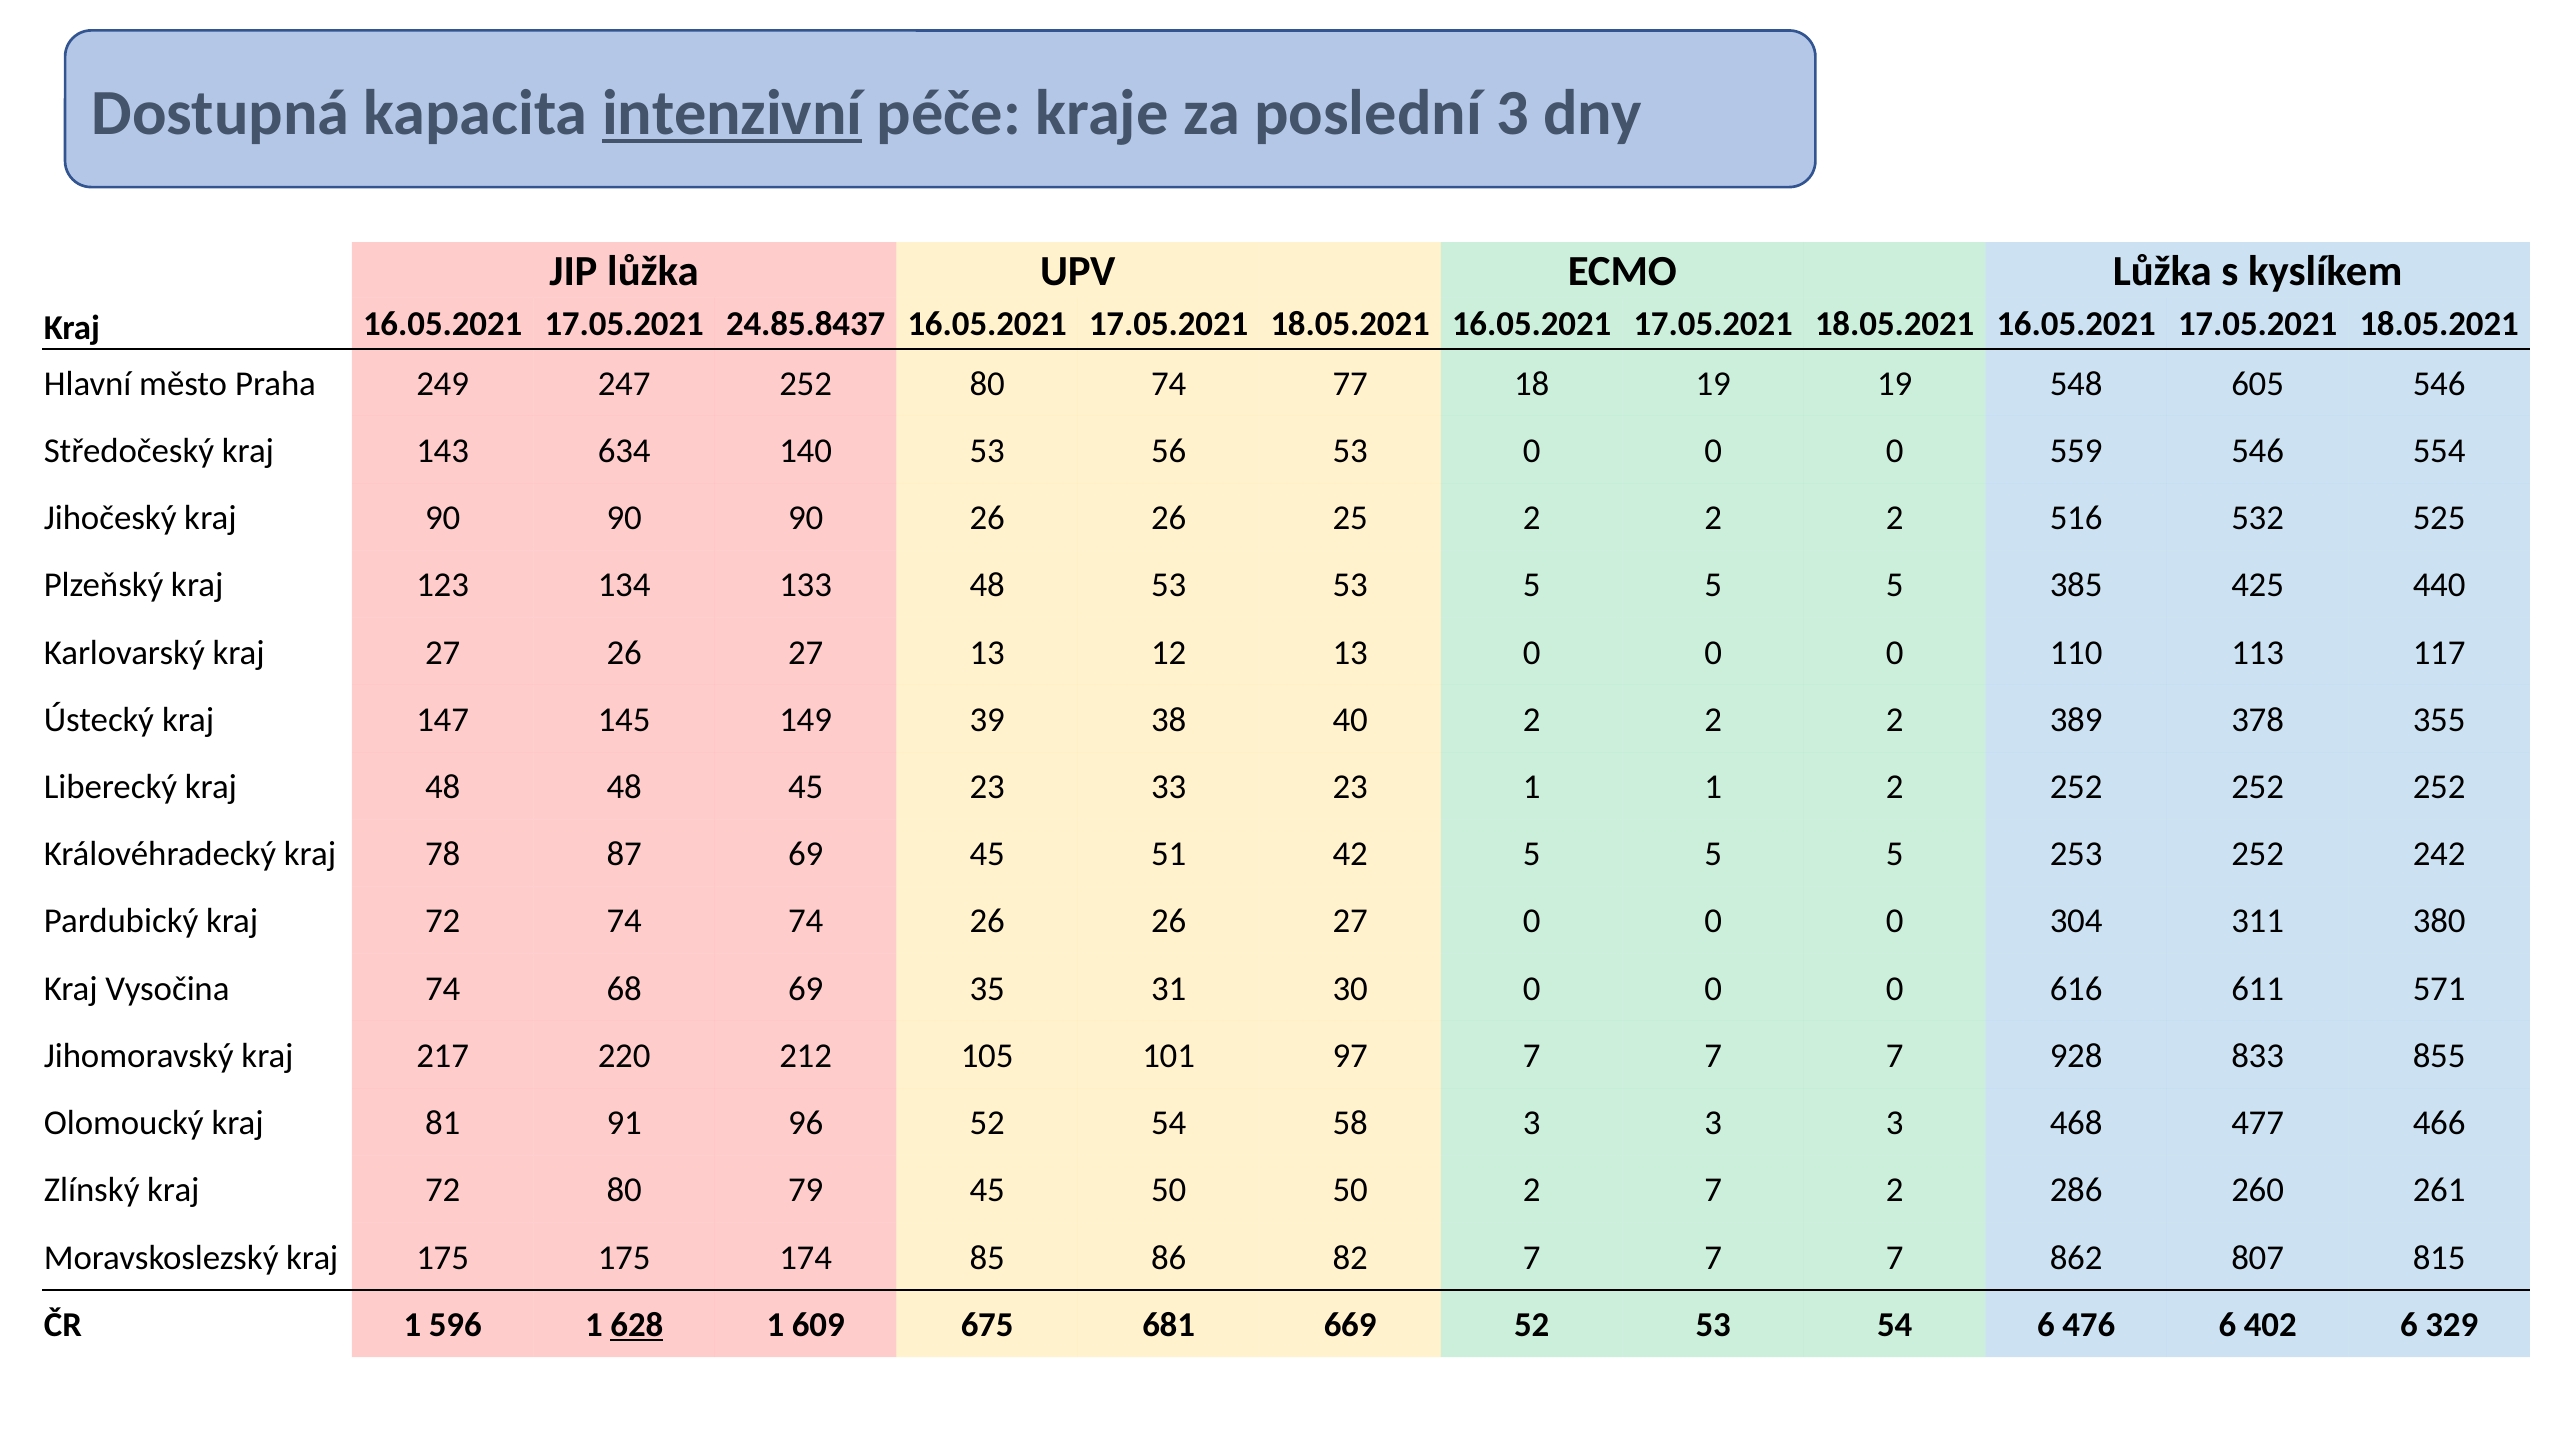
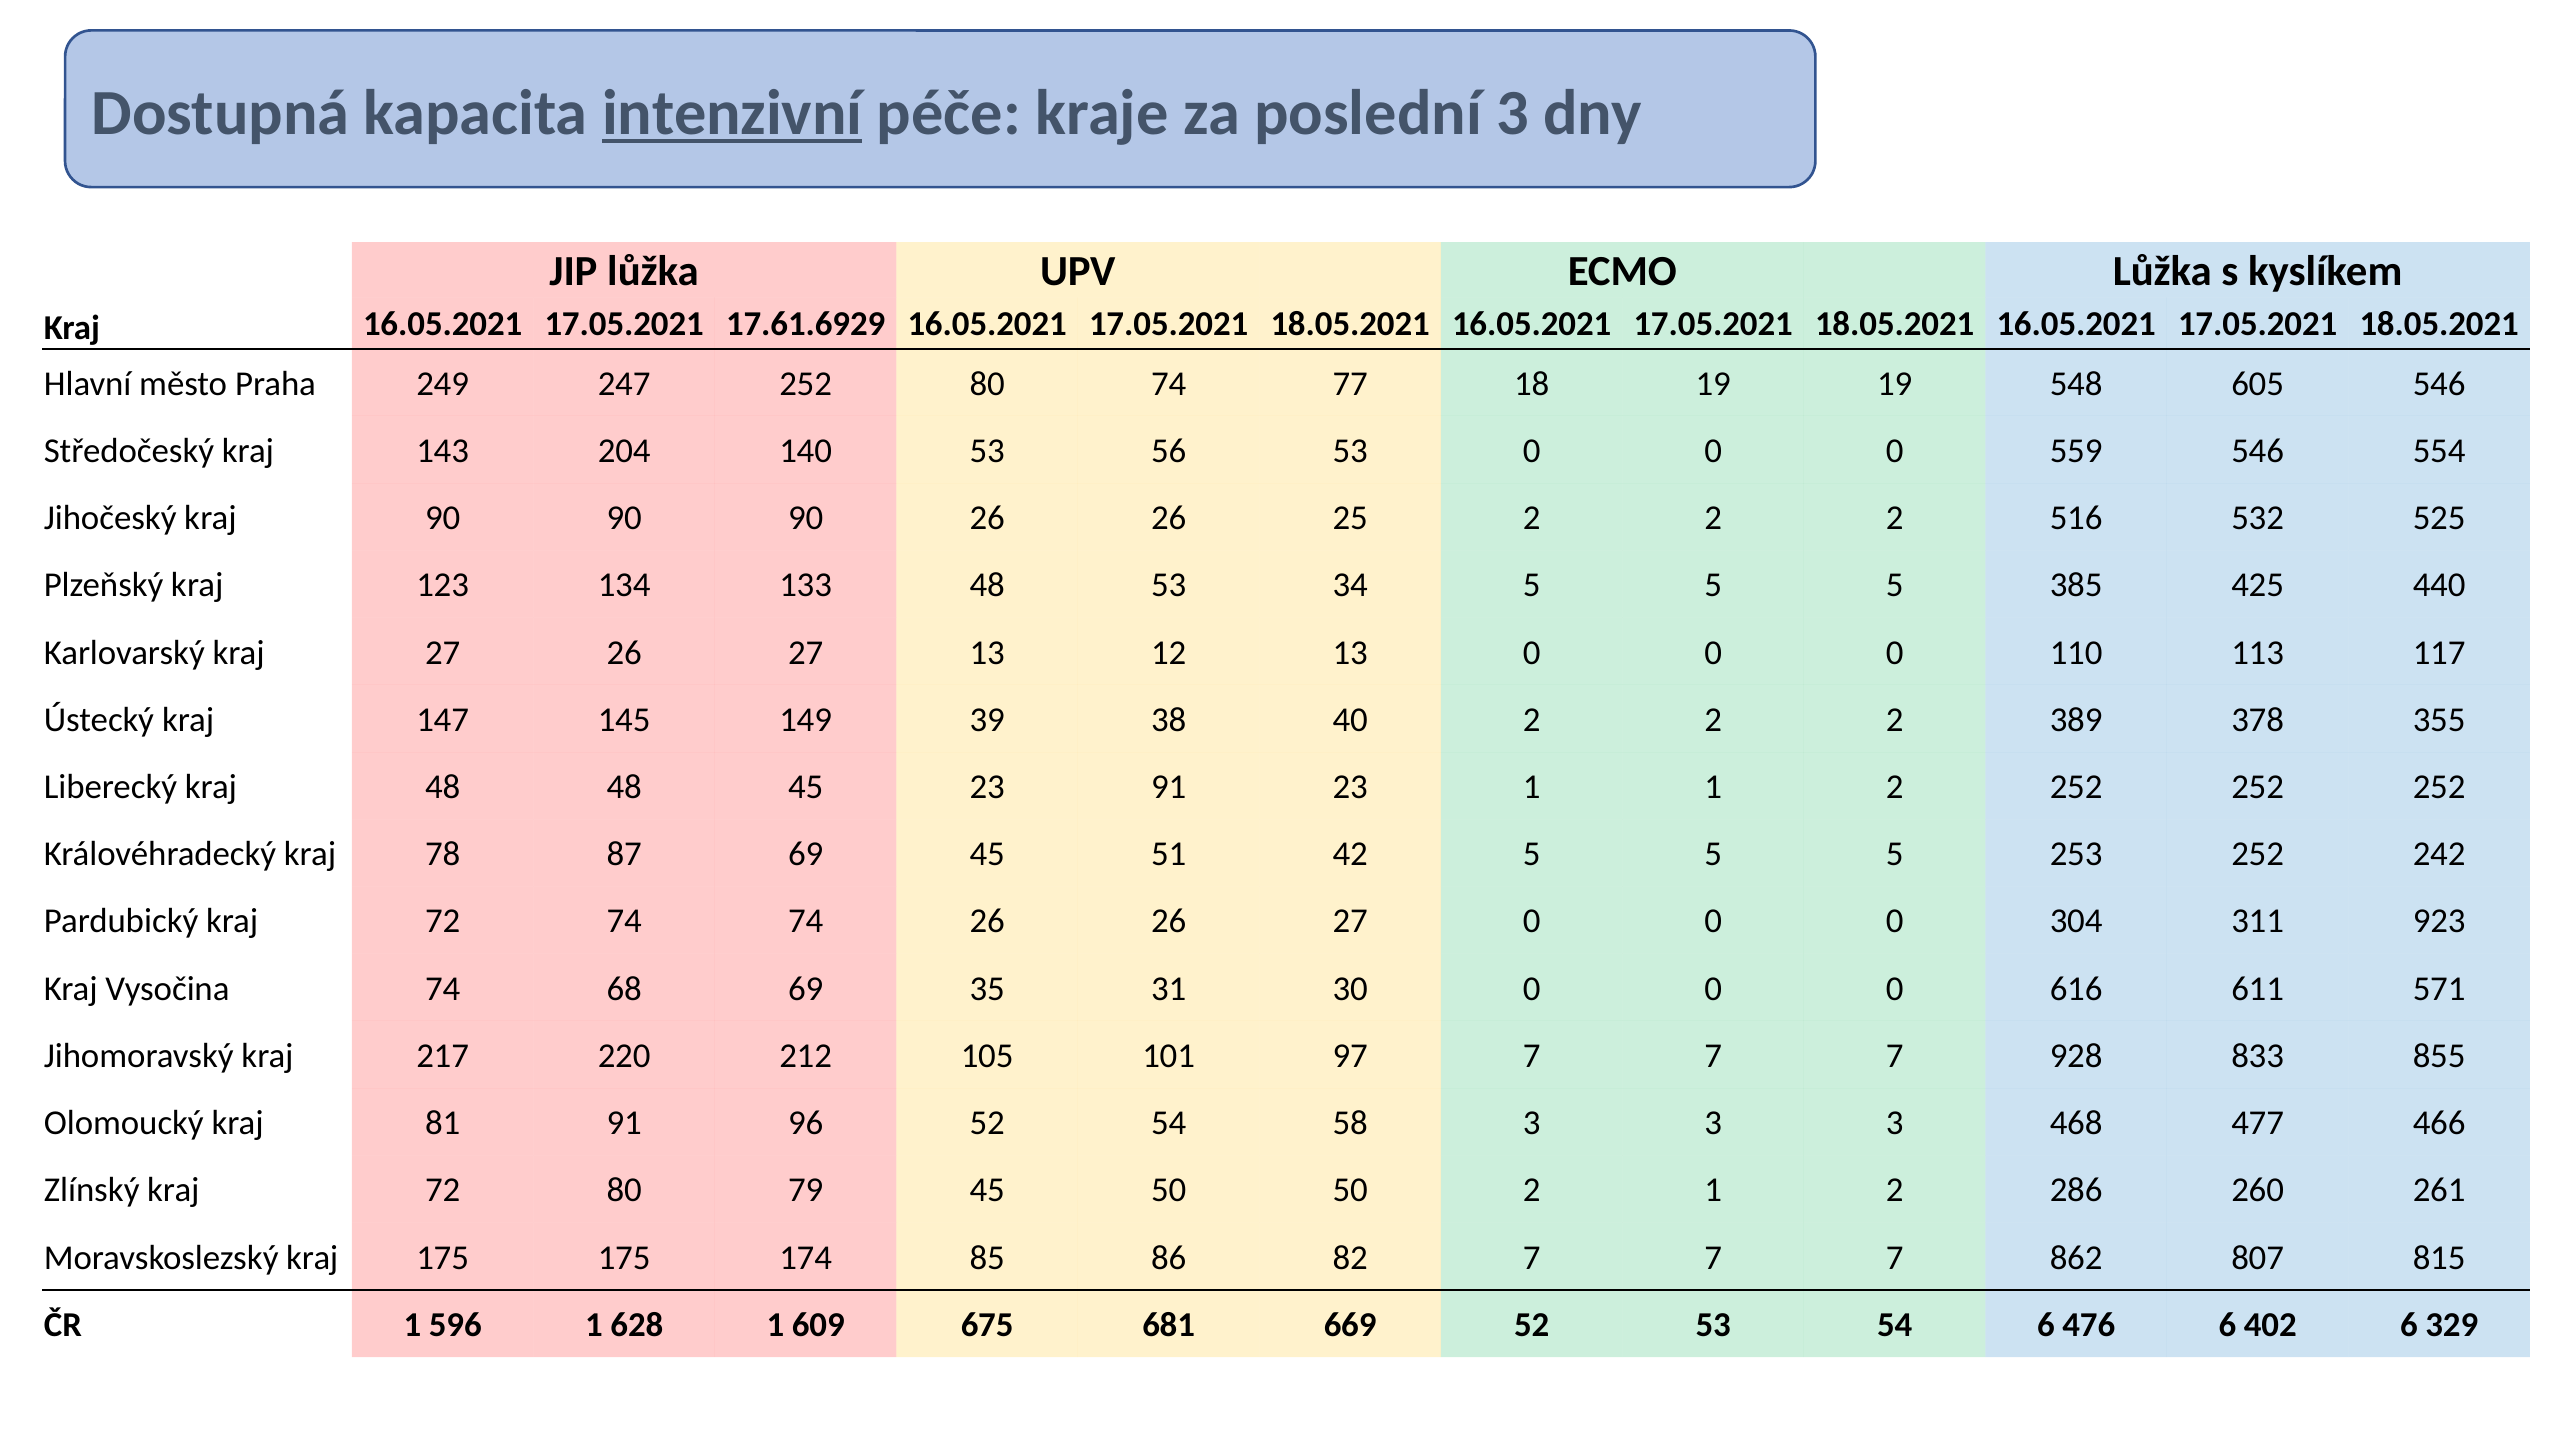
24.85.8437: 24.85.8437 -> 17.61.6929
634: 634 -> 204
53 53: 53 -> 34
23 33: 33 -> 91
380: 380 -> 923
2 7: 7 -> 1
628 underline: present -> none
